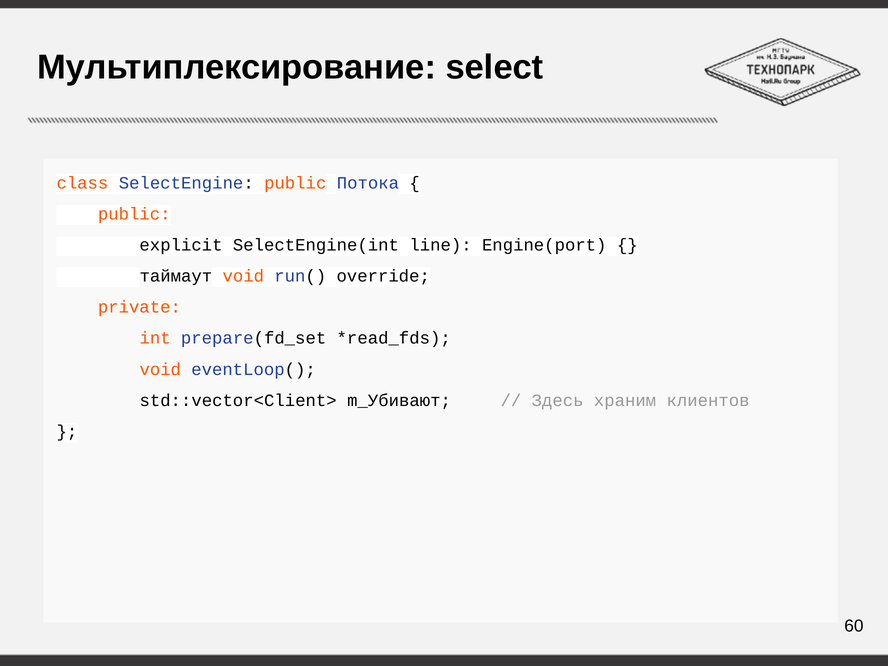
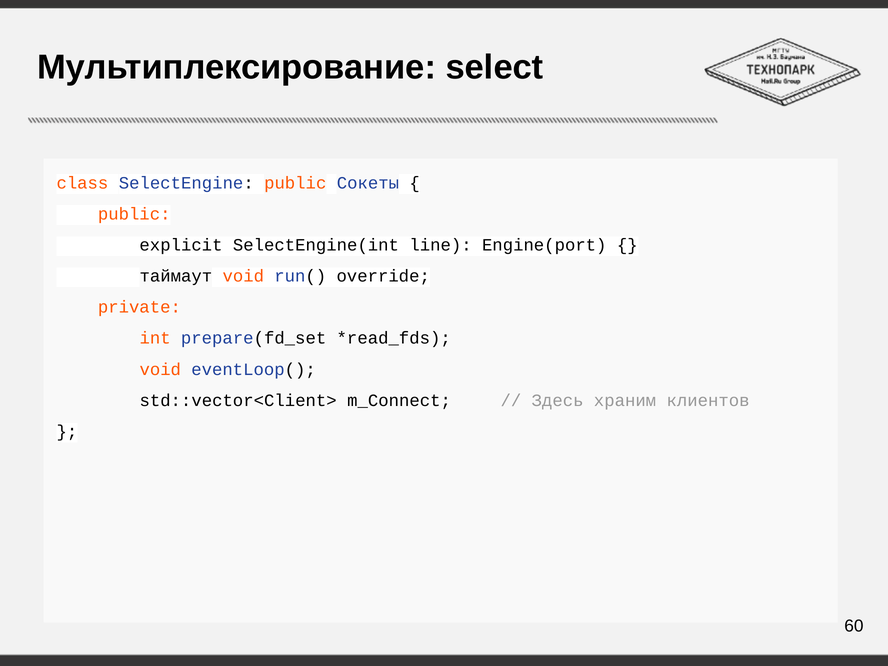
Потока: Потока -> Сокеты
m_Убивают: m_Убивают -> m_Connect
